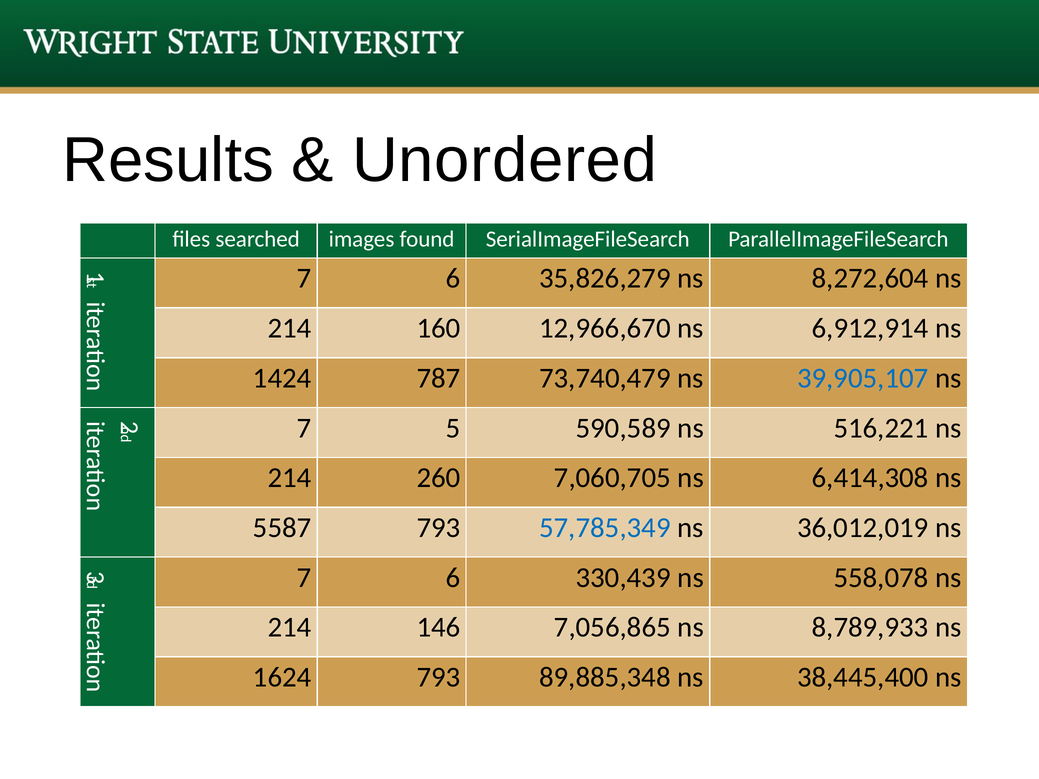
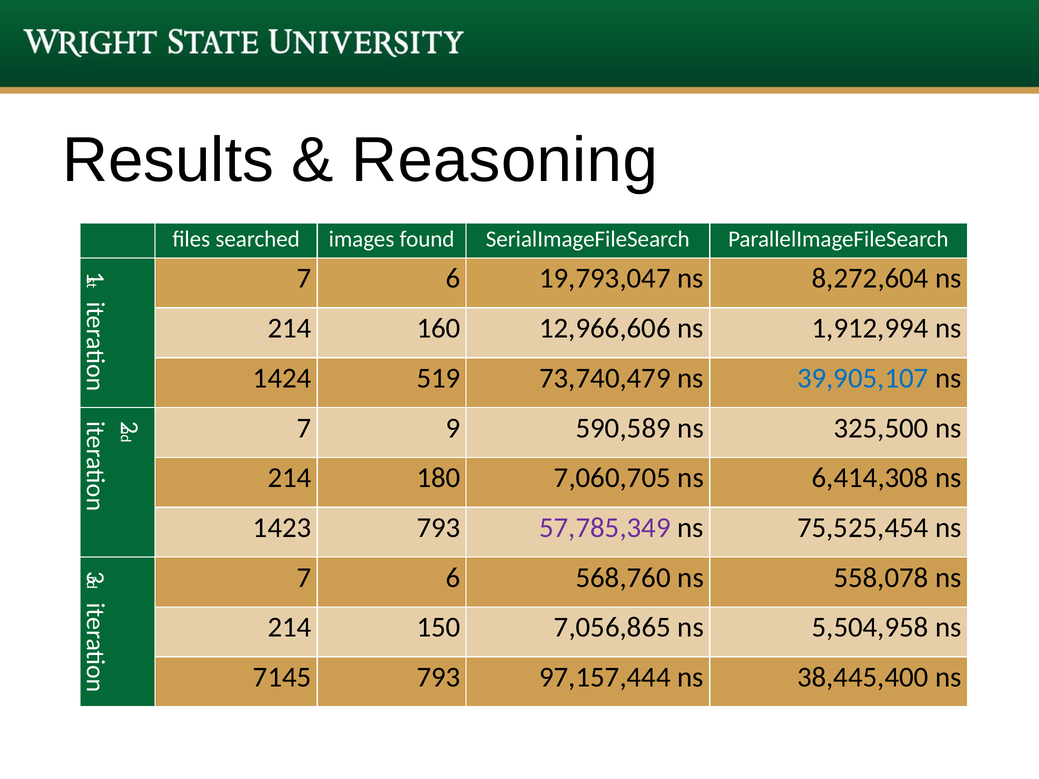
Unordered: Unordered -> Reasoning
35,826,279: 35,826,279 -> 19,793,047
12,966,670: 12,966,670 -> 12,966,606
6,912,914: 6,912,914 -> 1,912,994
787: 787 -> 519
5: 5 -> 9
516,221: 516,221 -> 325,500
260: 260 -> 180
5587: 5587 -> 1423
57,785,349 colour: blue -> purple
36,012,019: 36,012,019 -> 75,525,454
330,439: 330,439 -> 568,760
146: 146 -> 150
8,789,933: 8,789,933 -> 5,504,958
1624: 1624 -> 7145
89,885,348: 89,885,348 -> 97,157,444
